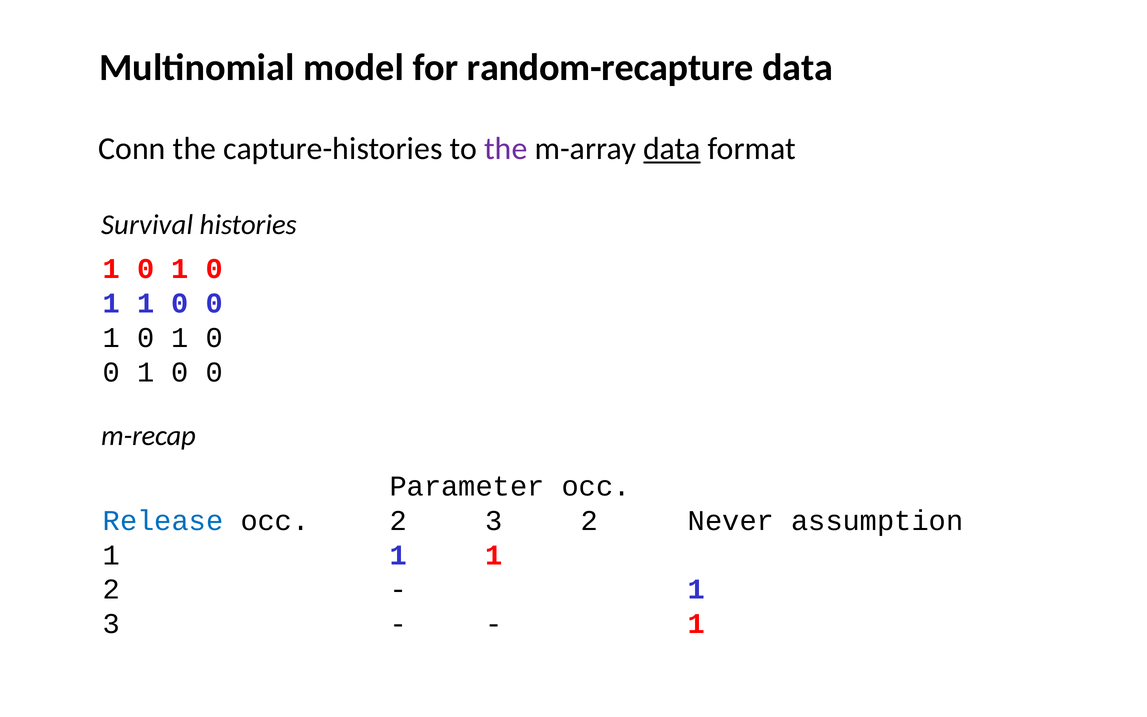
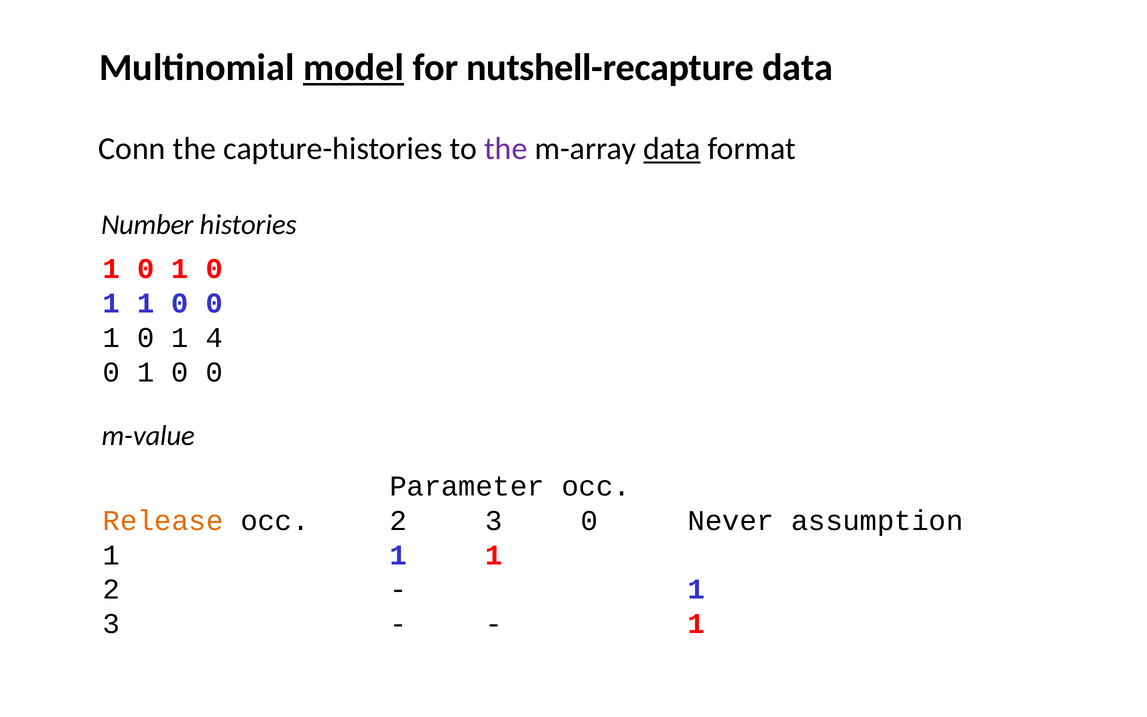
model underline: none -> present
random-recapture: random-recapture -> nutshell-recapture
Survival: Survival -> Number
0 at (214, 338): 0 -> 4
m-recap: m-recap -> m-value
Release colour: blue -> orange
3 2: 2 -> 0
